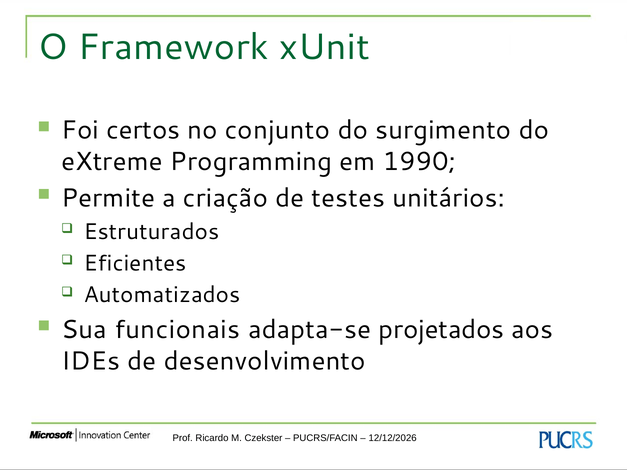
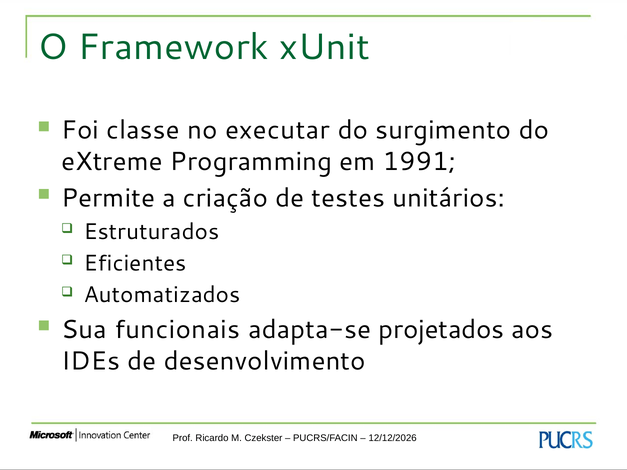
certos: certos -> classe
conjunto: conjunto -> executar
1990: 1990 -> 1991
